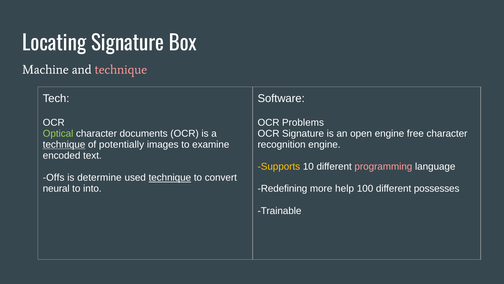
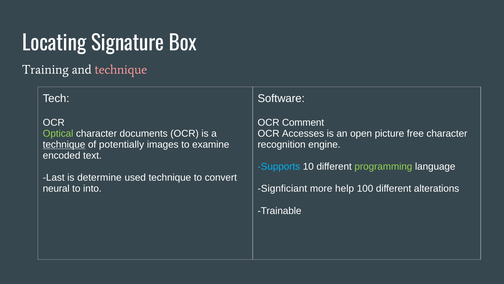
Machine: Machine -> Training
Problems: Problems -> Comment
OCR Signature: Signature -> Accesses
open engine: engine -> picture
Supports colour: yellow -> light blue
programming colour: pink -> light green
Offs: Offs -> Last
technique at (170, 177) underline: present -> none
Redefining: Redefining -> Signficiant
possesses: possesses -> alterations
